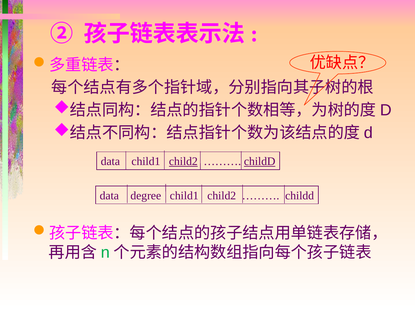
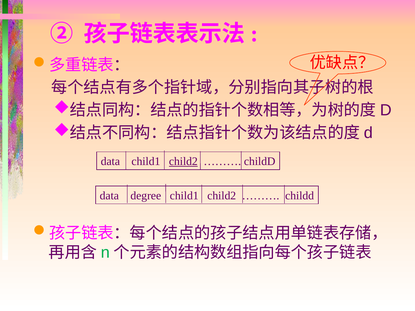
childD at (260, 162) underline: present -> none
